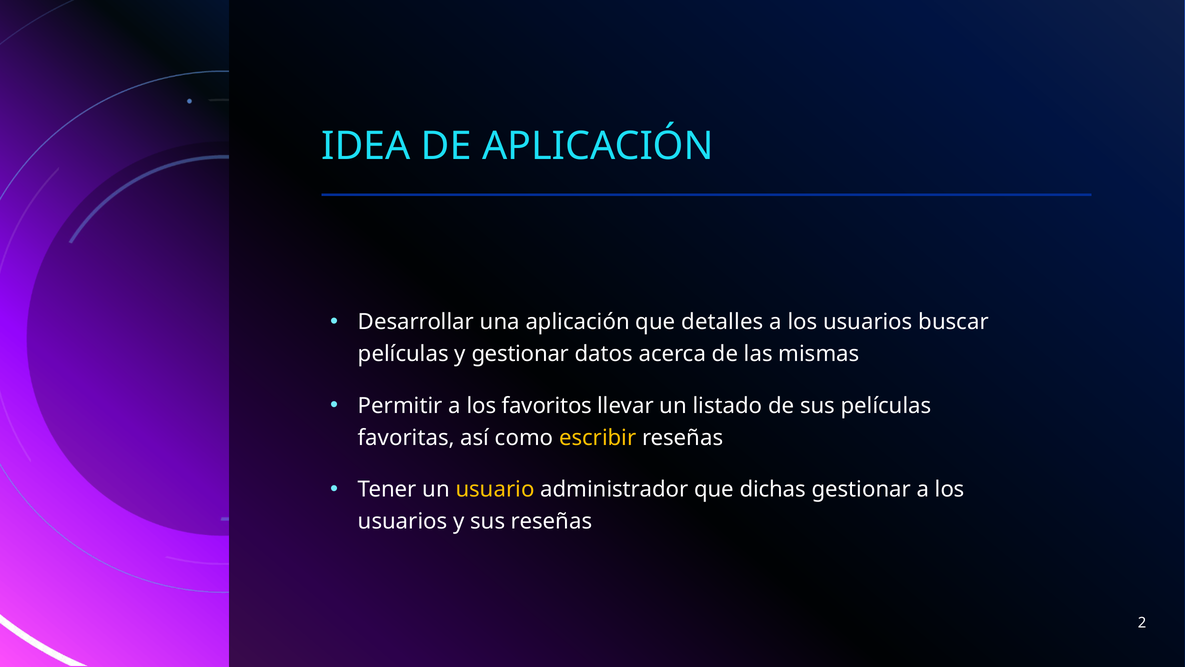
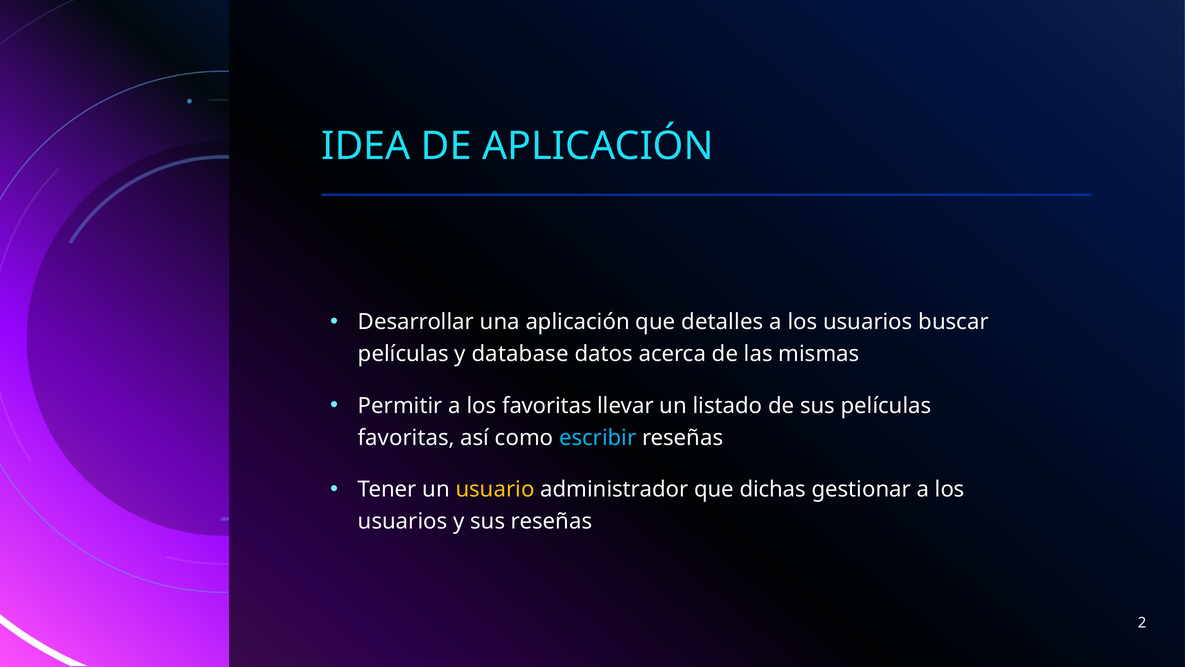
y gestionar: gestionar -> database
los favoritos: favoritos -> favoritas
escribir colour: yellow -> light blue
